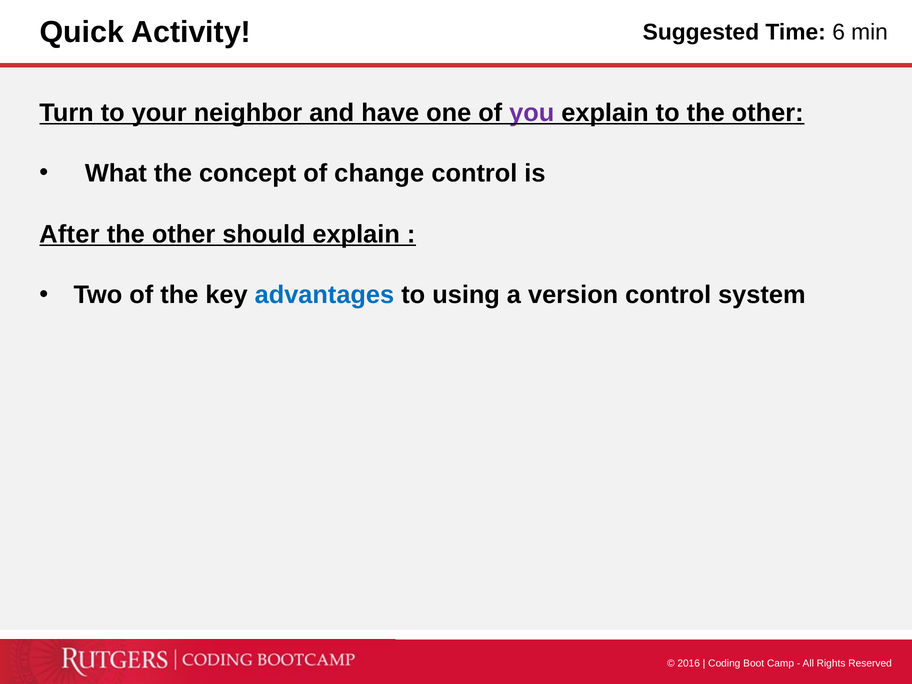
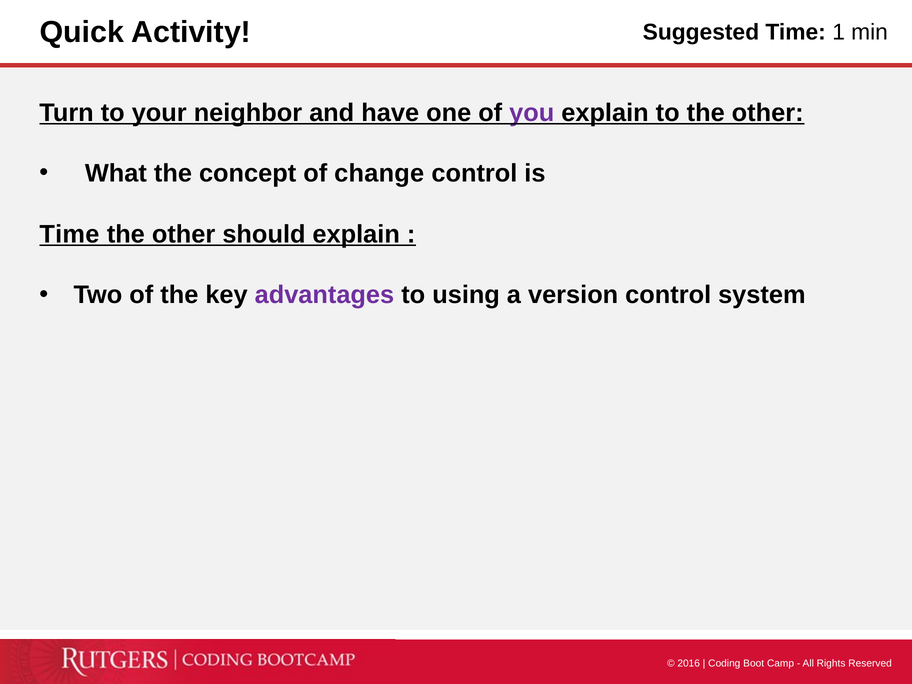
6: 6 -> 1
After at (69, 234): After -> Time
advantages colour: blue -> purple
